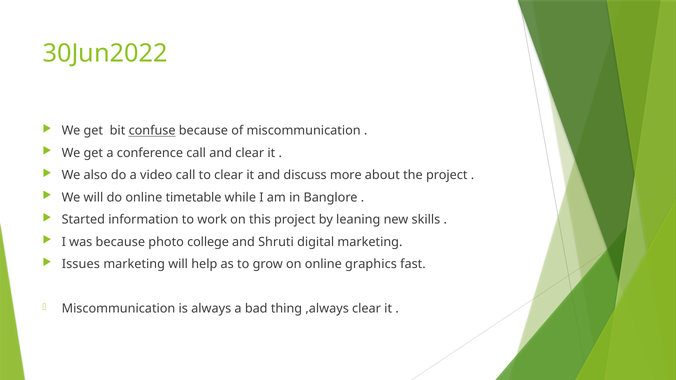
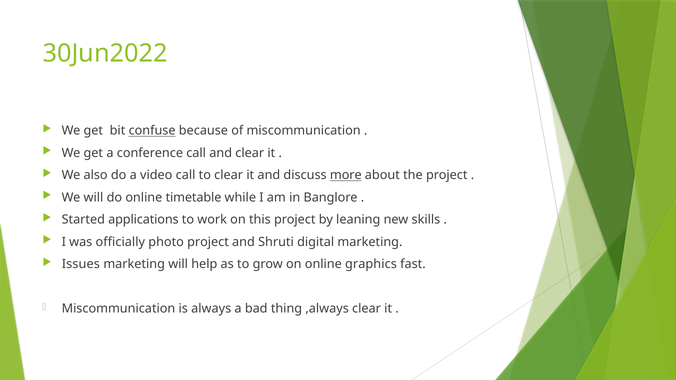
more underline: none -> present
information: information -> applications
was because: because -> officially
photo college: college -> project
